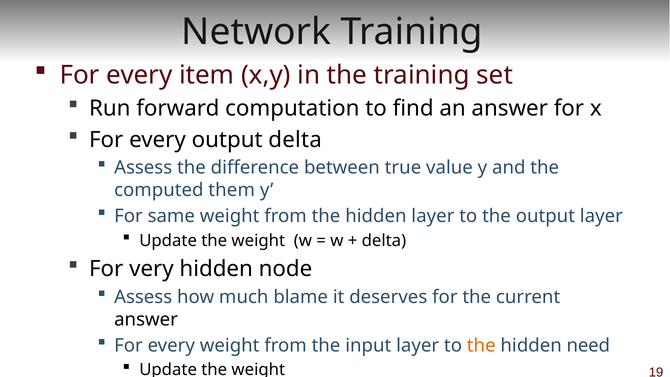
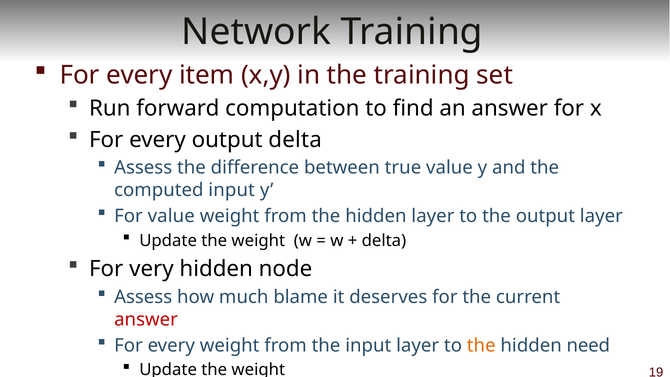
computed them: them -> input
For same: same -> value
answer at (146, 319) colour: black -> red
